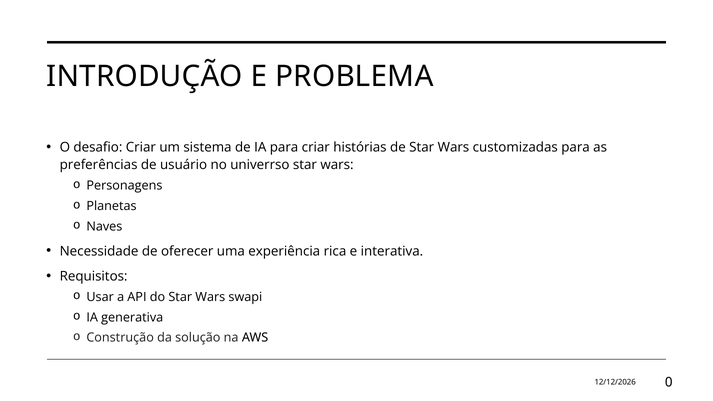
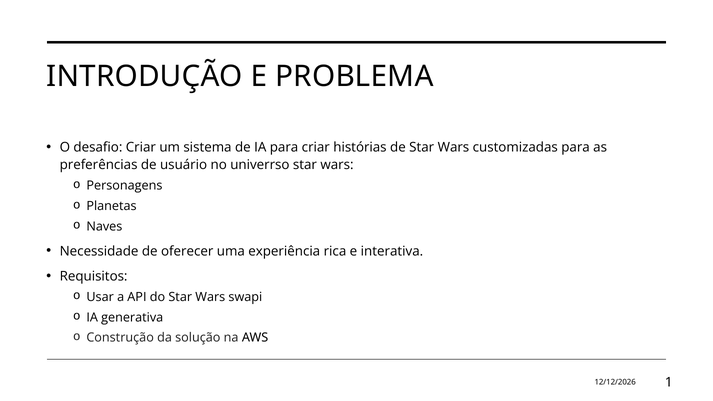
0: 0 -> 1
